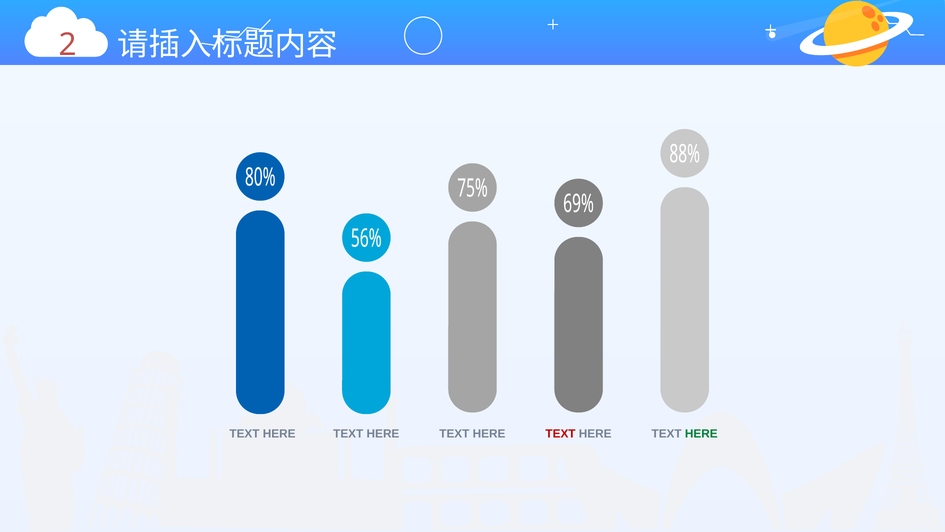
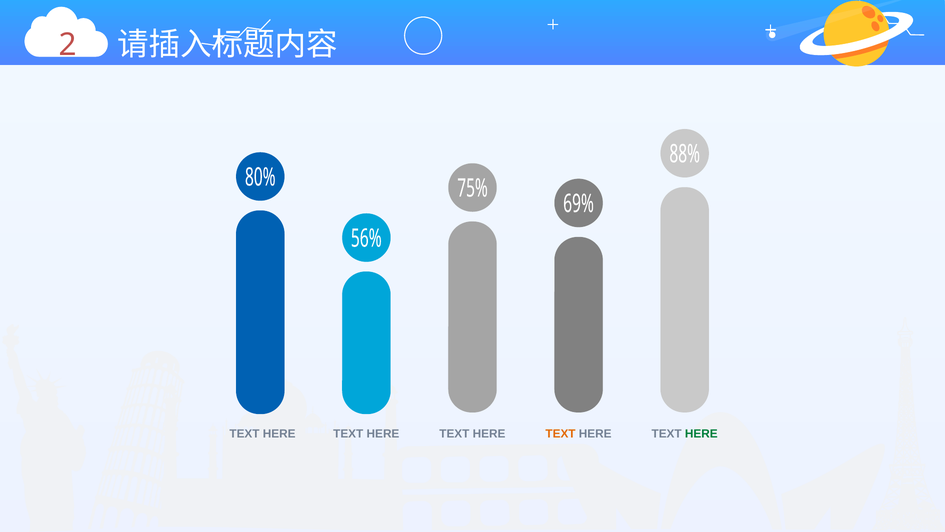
TEXT at (561, 434) colour: red -> orange
